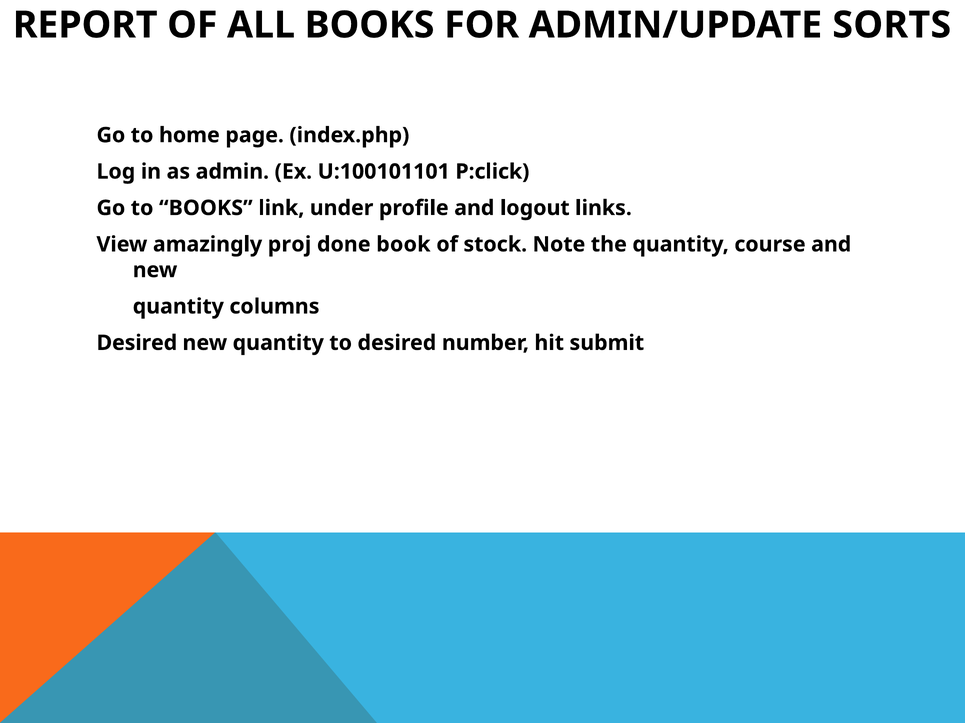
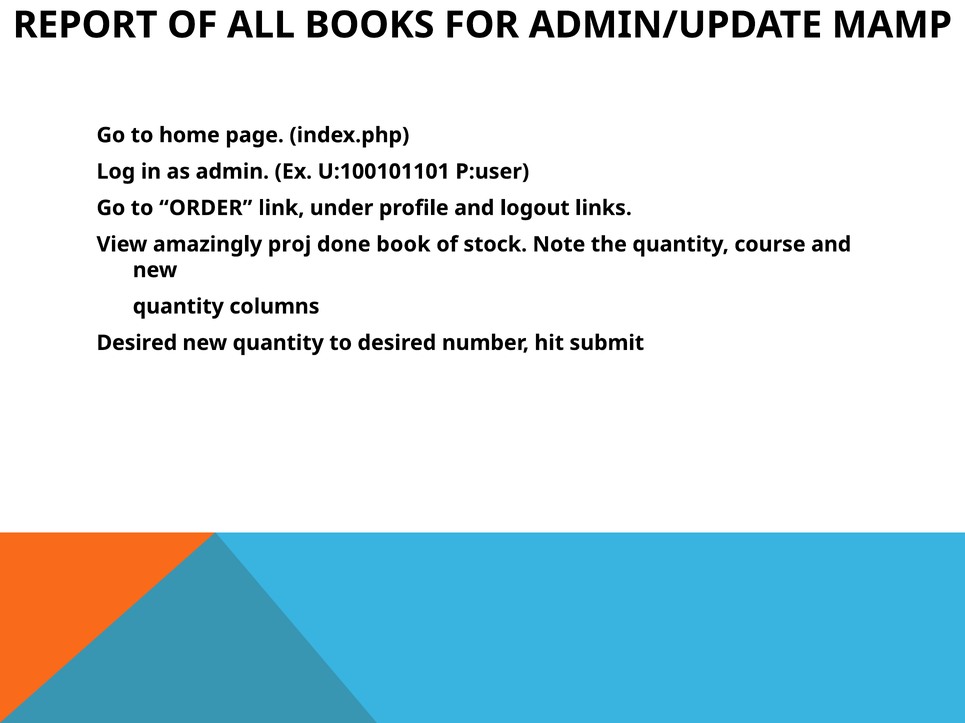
SORTS: SORTS -> MAMP
P:click: P:click -> P:user
to BOOKS: BOOKS -> ORDER
